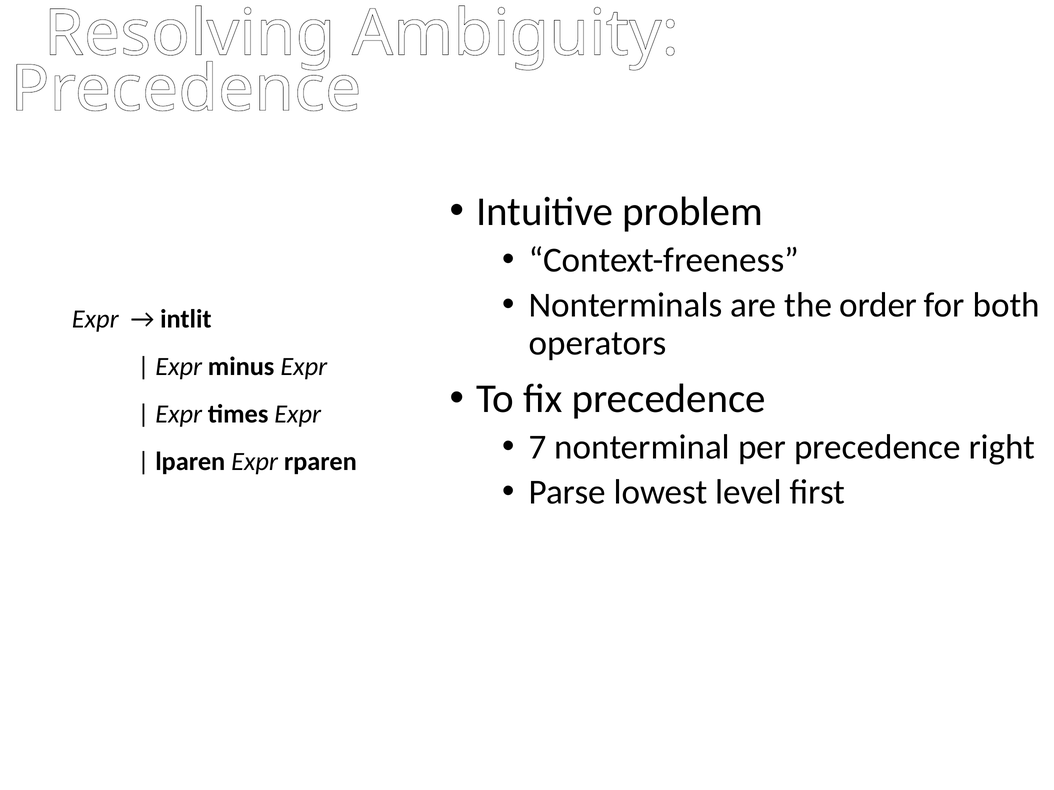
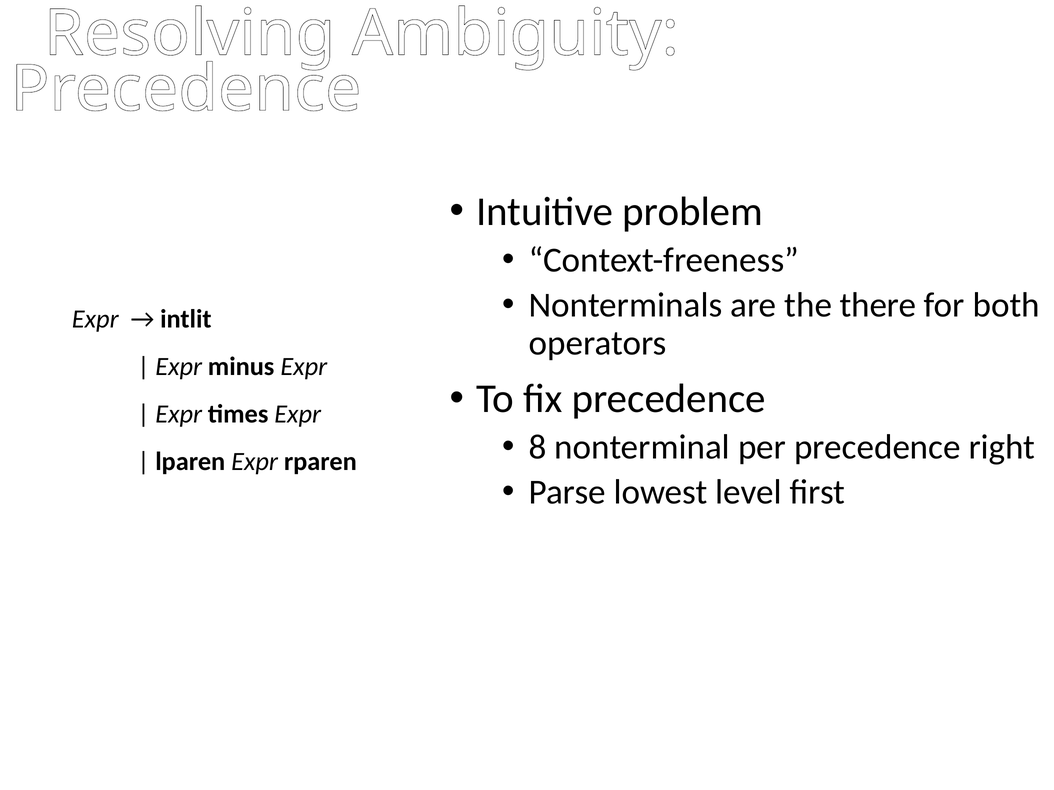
order: order -> there
7: 7 -> 8
